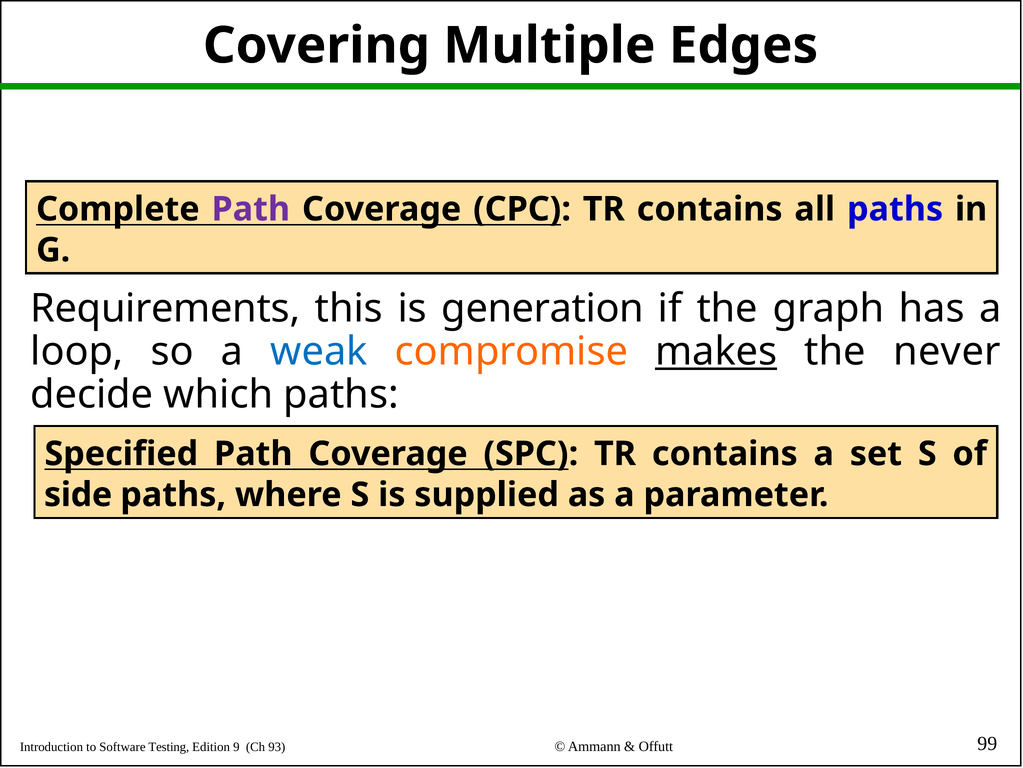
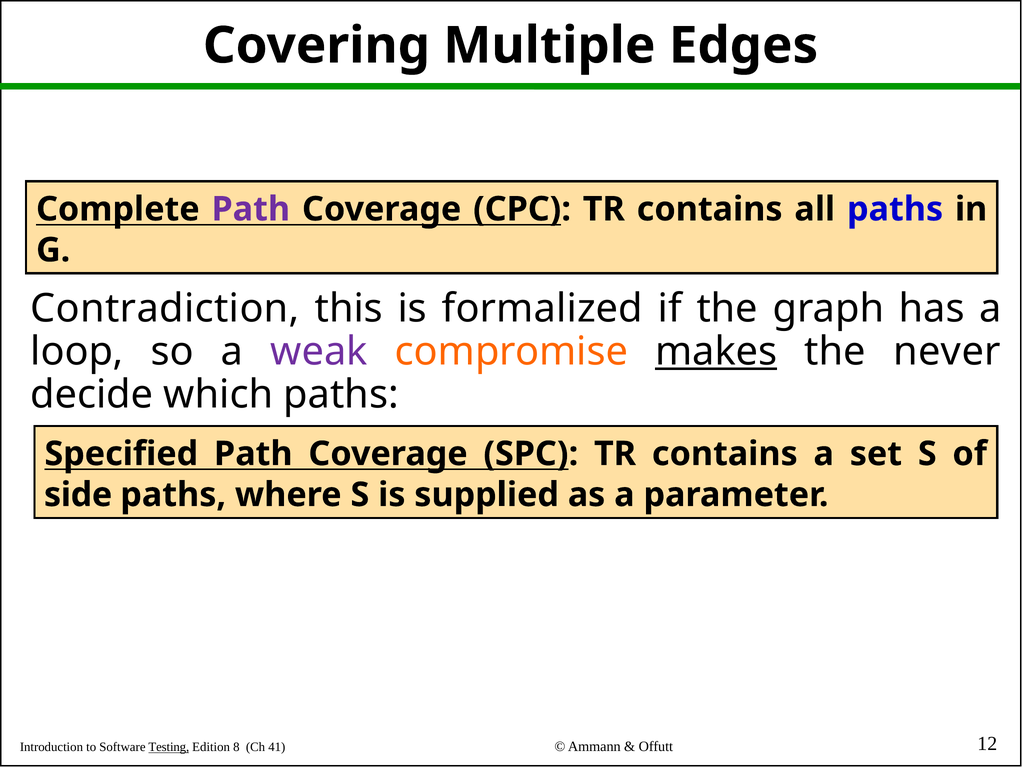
Requirements: Requirements -> Contradiction
generation: generation -> formalized
weak colour: blue -> purple
Testing underline: none -> present
9: 9 -> 8
93: 93 -> 41
99: 99 -> 12
